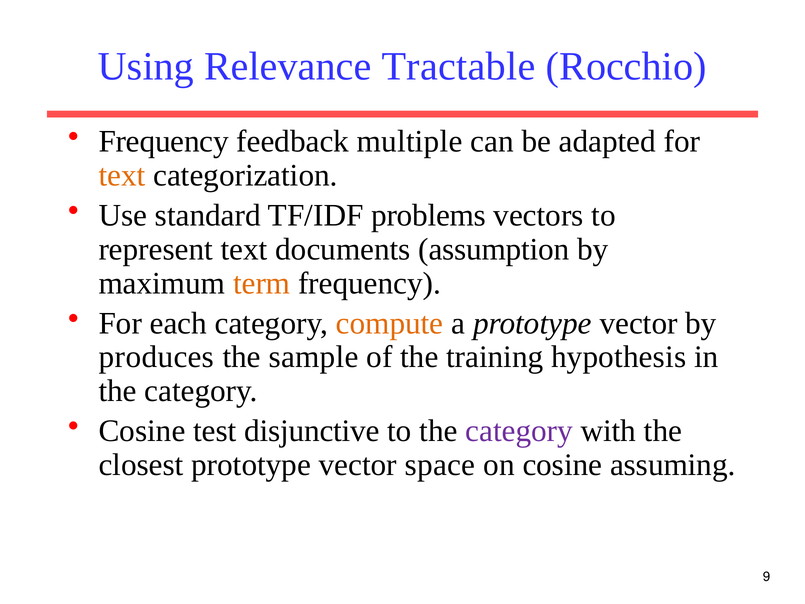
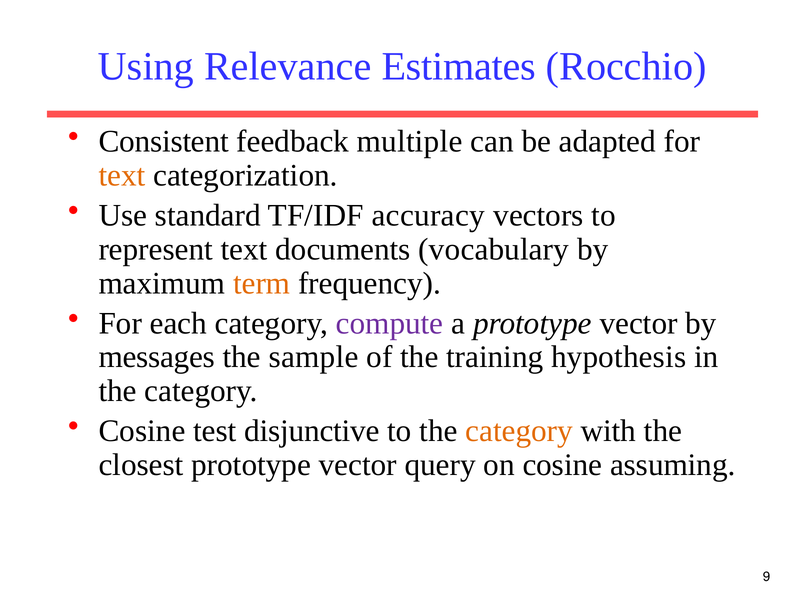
Tractable: Tractable -> Estimates
Frequency at (164, 142): Frequency -> Consistent
problems: problems -> accuracy
assumption: assumption -> vocabulary
compute colour: orange -> purple
produces: produces -> messages
category at (519, 431) colour: purple -> orange
space: space -> query
